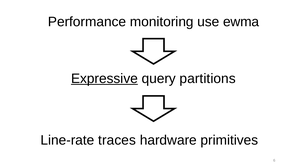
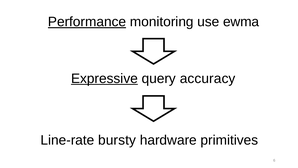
Performance underline: none -> present
partitions: partitions -> accuracy
traces: traces -> bursty
